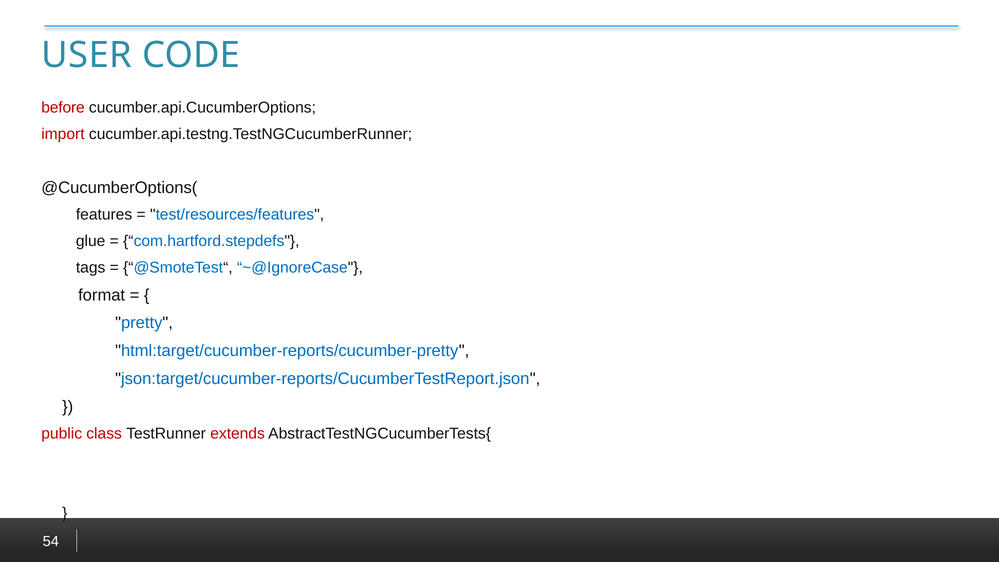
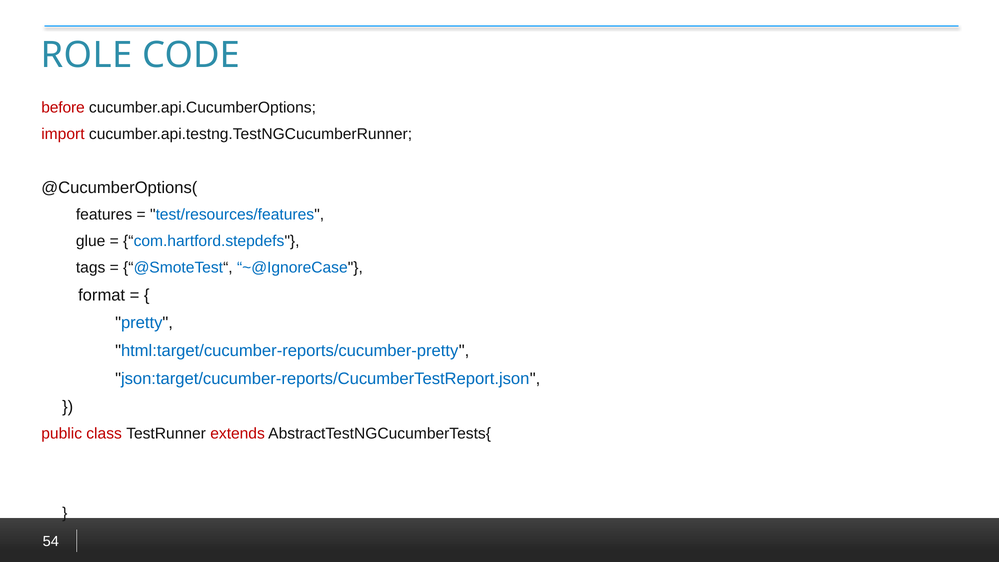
USER: USER -> ROLE
